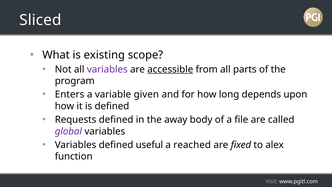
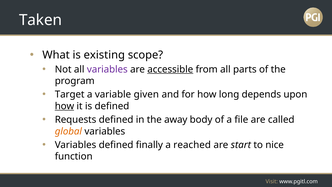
Sliced: Sliced -> Taken
Enters: Enters -> Target
how at (64, 106) underline: none -> present
global colour: purple -> orange
useful: useful -> finally
fixed: fixed -> start
alex: alex -> nice
